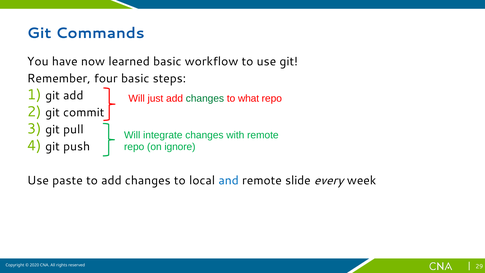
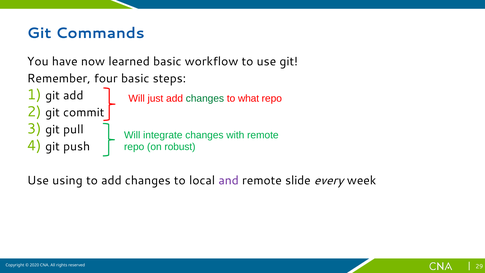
ignore: ignore -> robust
paste: paste -> using
and colour: blue -> purple
